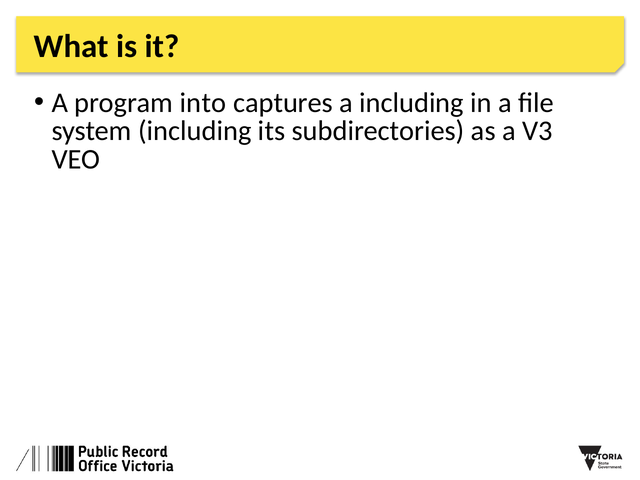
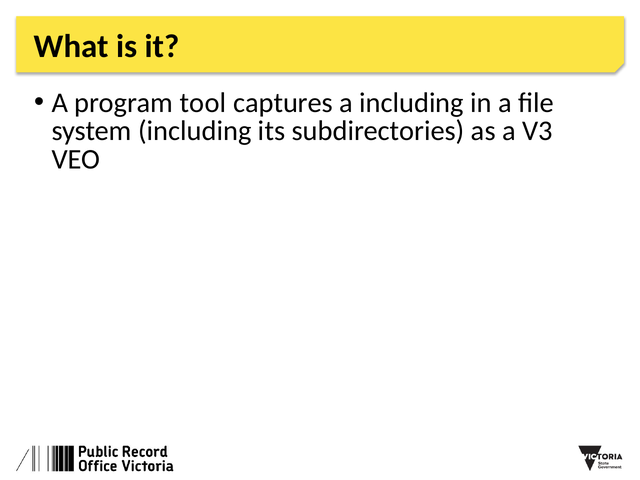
into: into -> tool
